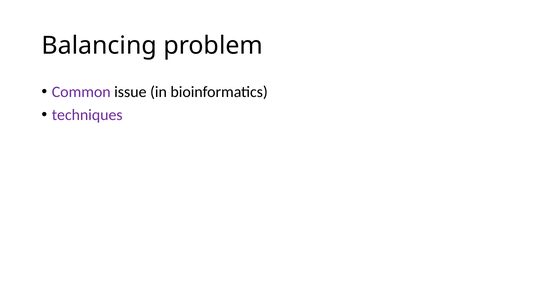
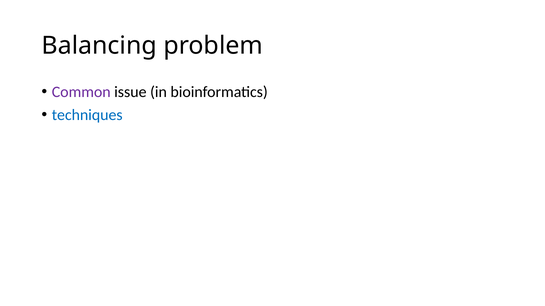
techniques colour: purple -> blue
